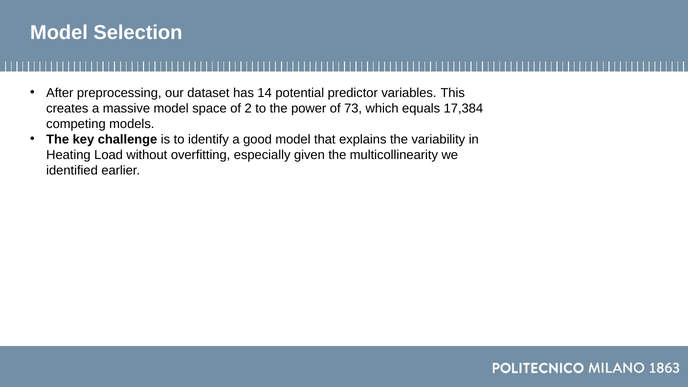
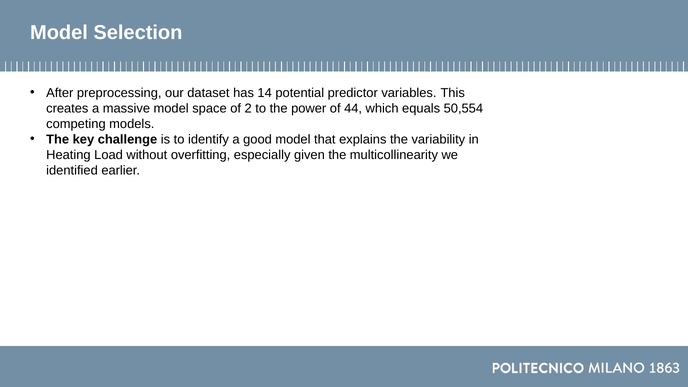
73: 73 -> 44
17,384: 17,384 -> 50,554
